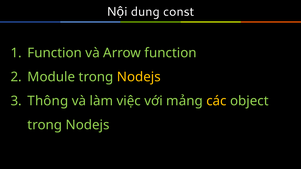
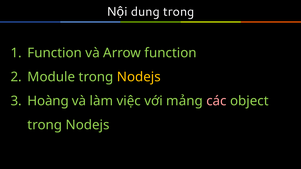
dung const: const -> trong
Thông: Thông -> Hoàng
các colour: yellow -> pink
